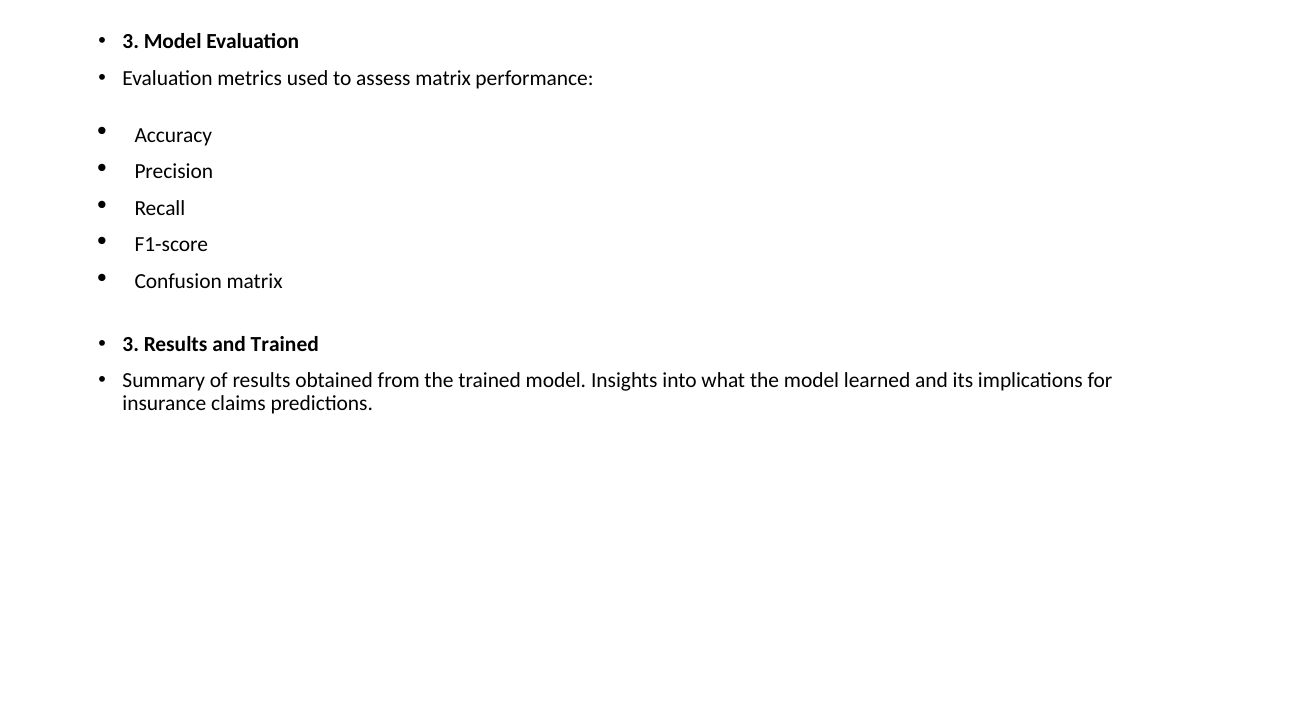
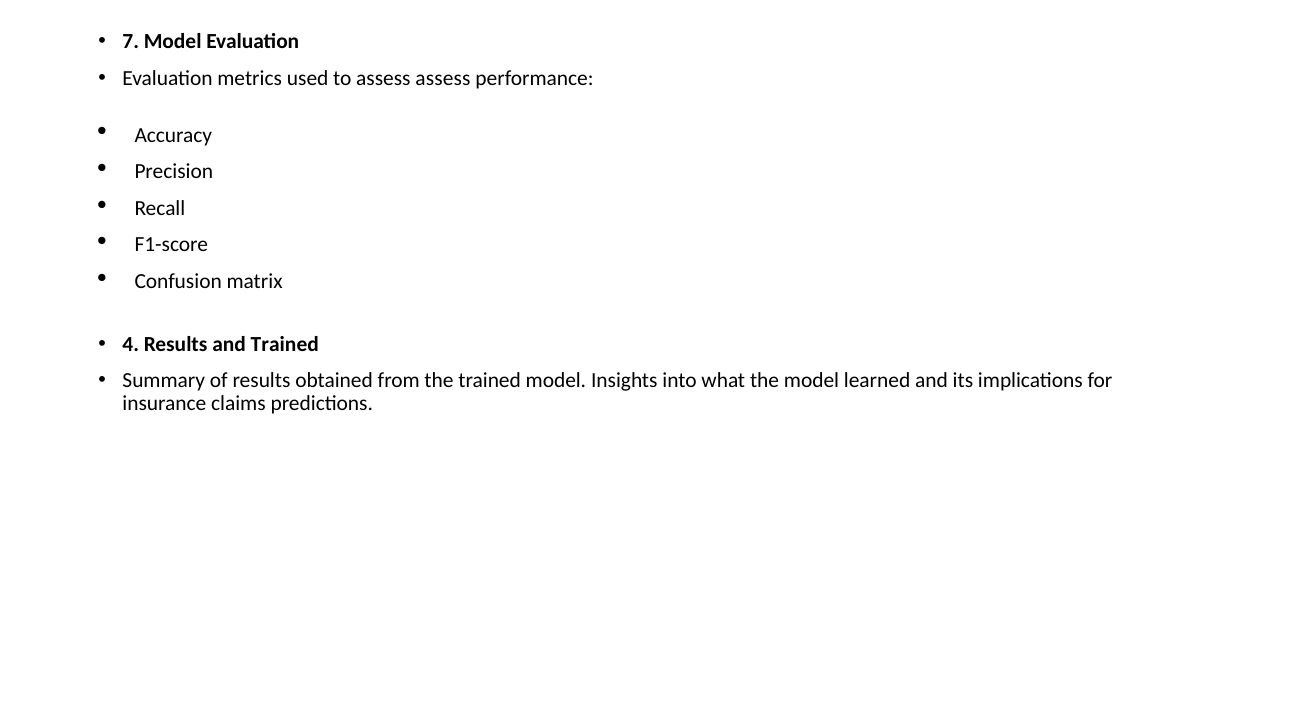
3 at (131, 42): 3 -> 7
assess matrix: matrix -> assess
3 at (131, 344): 3 -> 4
